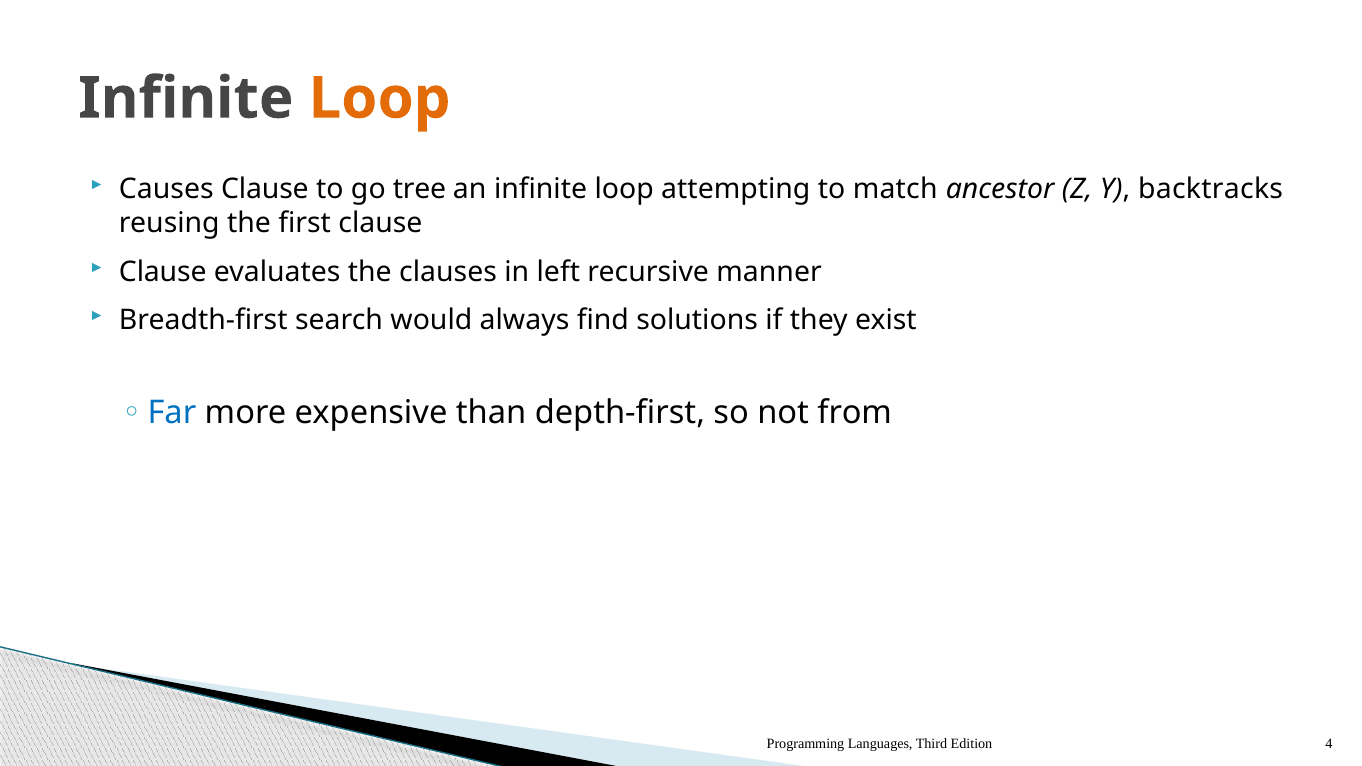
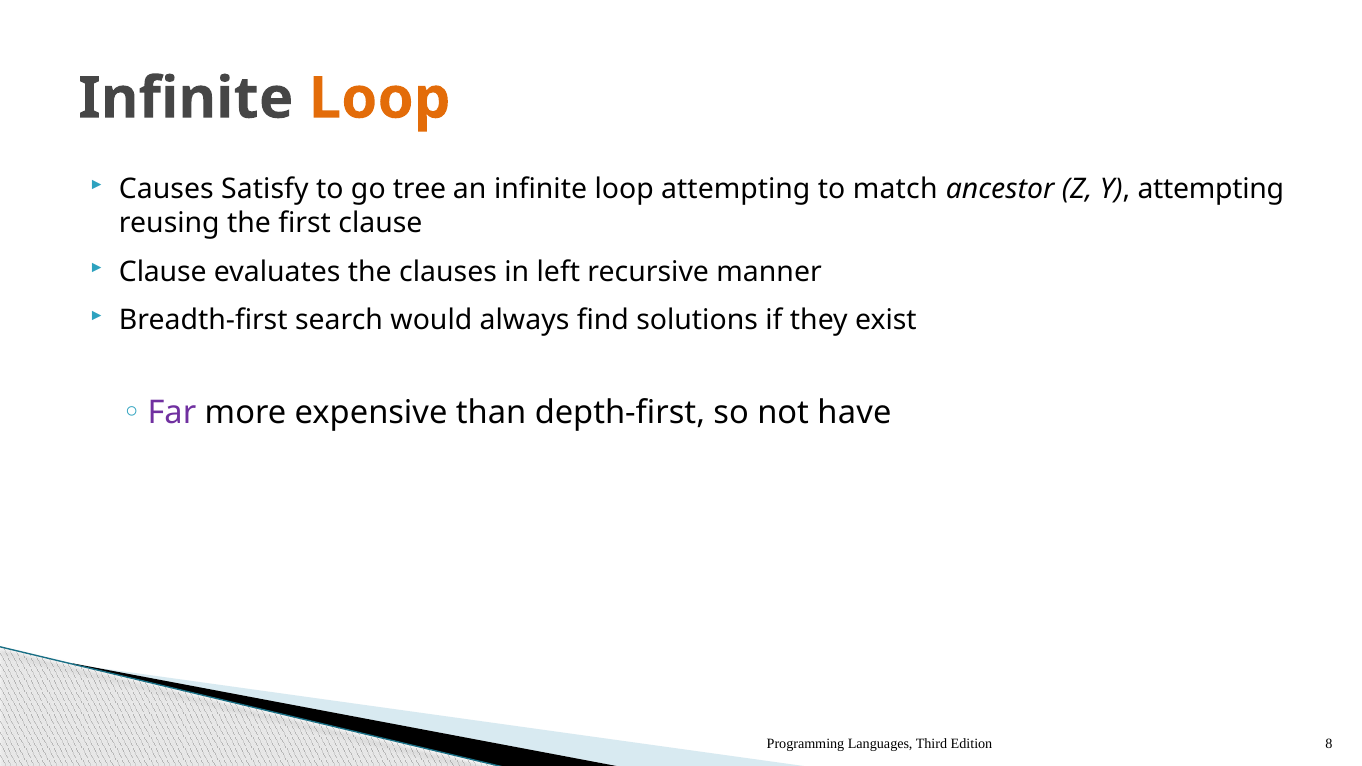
Causes Clause: Clause -> Satisfy
Y backtracks: backtracks -> attempting
Far colour: blue -> purple
from: from -> have
4: 4 -> 8
